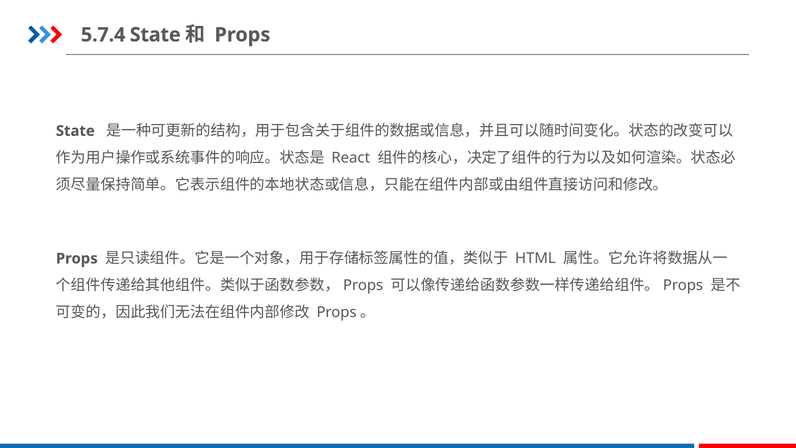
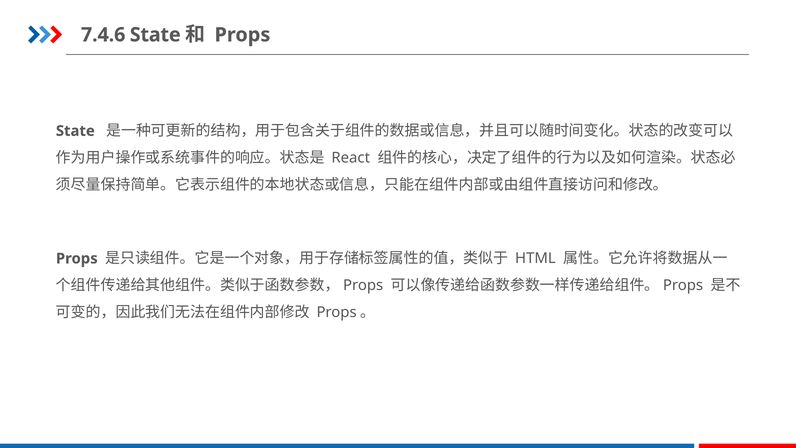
5.7.4: 5.7.4 -> 7.4.6
